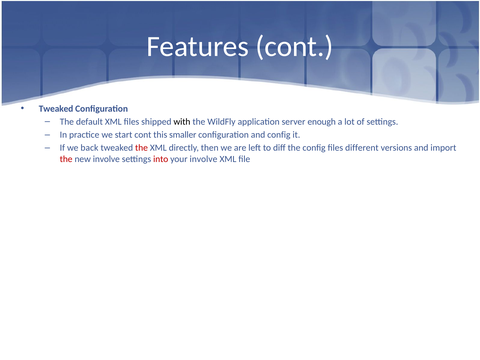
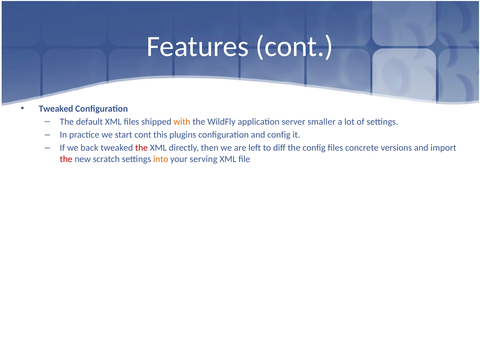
with colour: black -> orange
enough: enough -> smaller
smaller: smaller -> plugins
different: different -> concrete
new involve: involve -> scratch
into colour: red -> orange
your involve: involve -> serving
